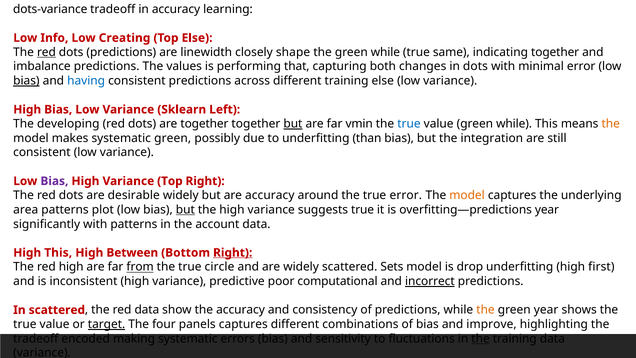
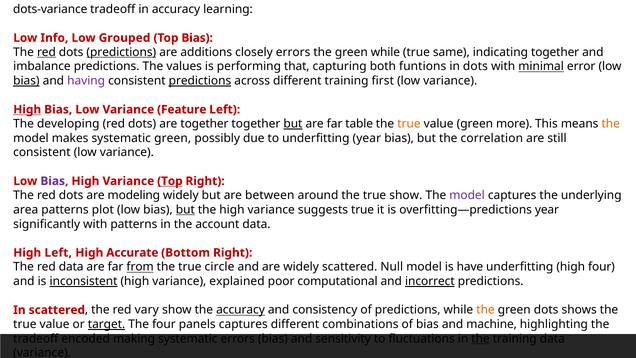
Creating: Creating -> Grouped
Top Else: Else -> Bias
predictions at (121, 52) underline: none -> present
linewidth: linewidth -> additions
closely shape: shape -> errors
changes: changes -> funtions
minimal underline: none -> present
having colour: blue -> purple
predictions at (200, 81) underline: none -> present
training else: else -> first
High at (27, 109) underline: none -> present
Sklearn: Sklearn -> Feature
vmin: vmin -> table
true at (409, 124) colour: blue -> orange
value green while: while -> more
underfitting than: than -> year
integration: integration -> correlation
Top at (170, 181) underline: none -> present
desirable: desirable -> modeling
are accuracy: accuracy -> between
true error: error -> show
model at (467, 195) colour: orange -> purple
High This: This -> Left
Between: Between -> Accurate
Right at (233, 253) underline: present -> none
red high: high -> data
Sets: Sets -> Null
drop: drop -> have
high first: first -> four
inconsistent underline: none -> present
predictive: predictive -> explained
red data: data -> vary
accuracy at (241, 310) underline: none -> present
green year: year -> dots
improve: improve -> machine
